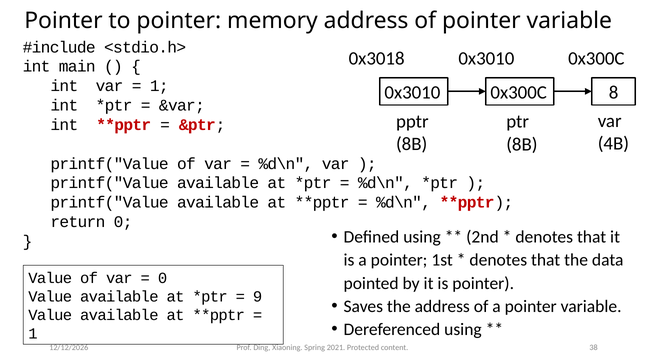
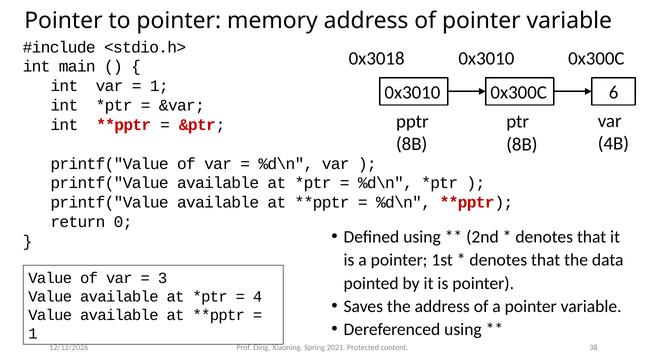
8: 8 -> 6
0 at (163, 278): 0 -> 3
9: 9 -> 4
